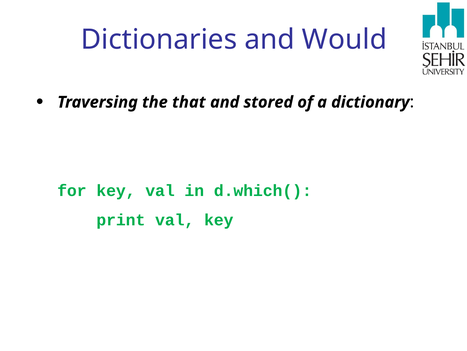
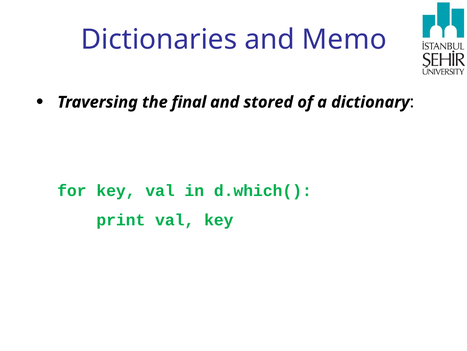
Would: Would -> Memo
that: that -> final
